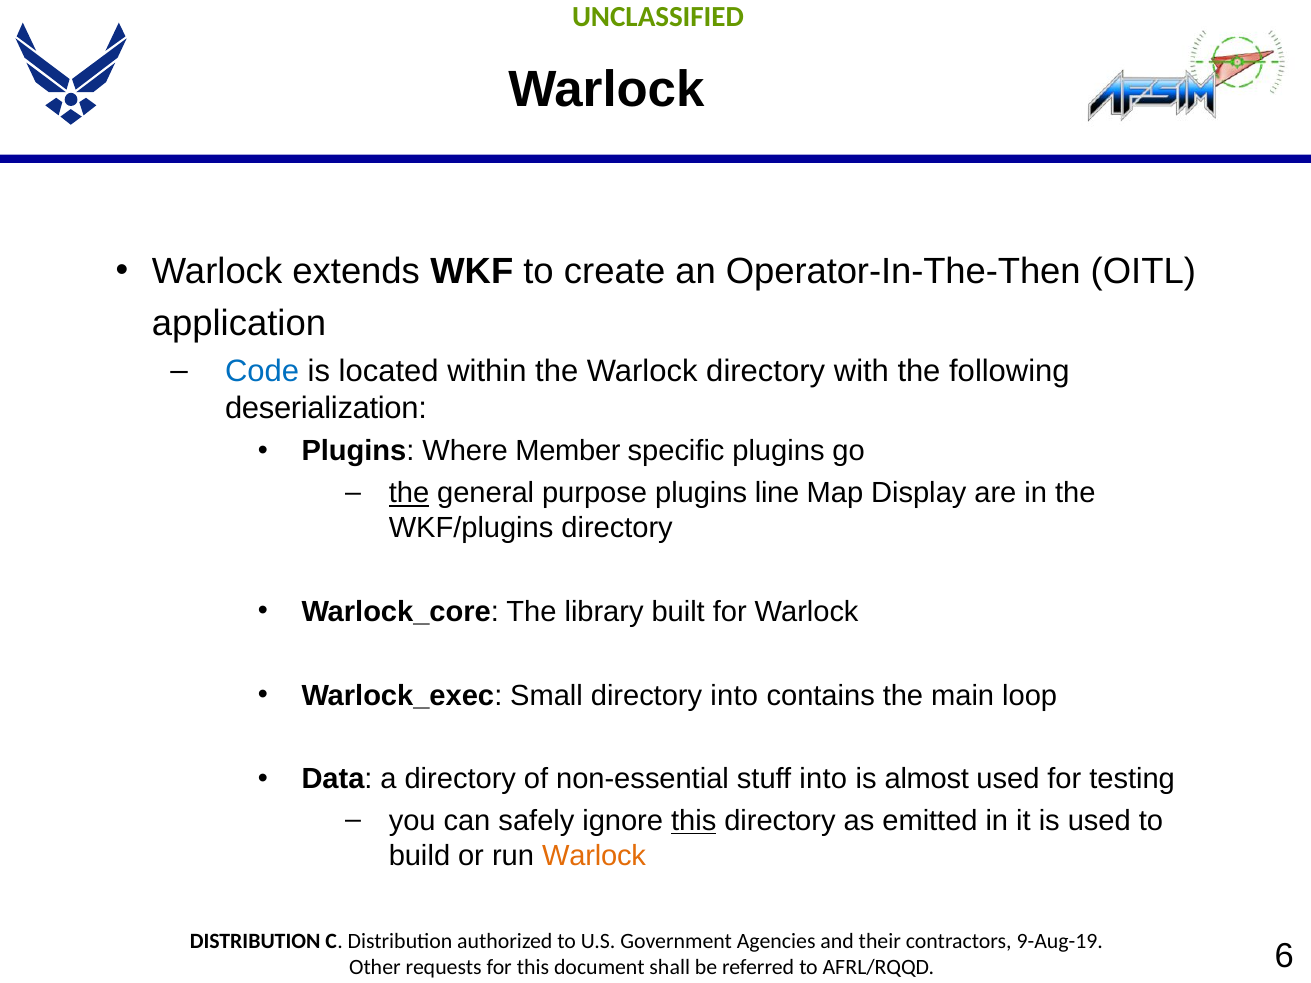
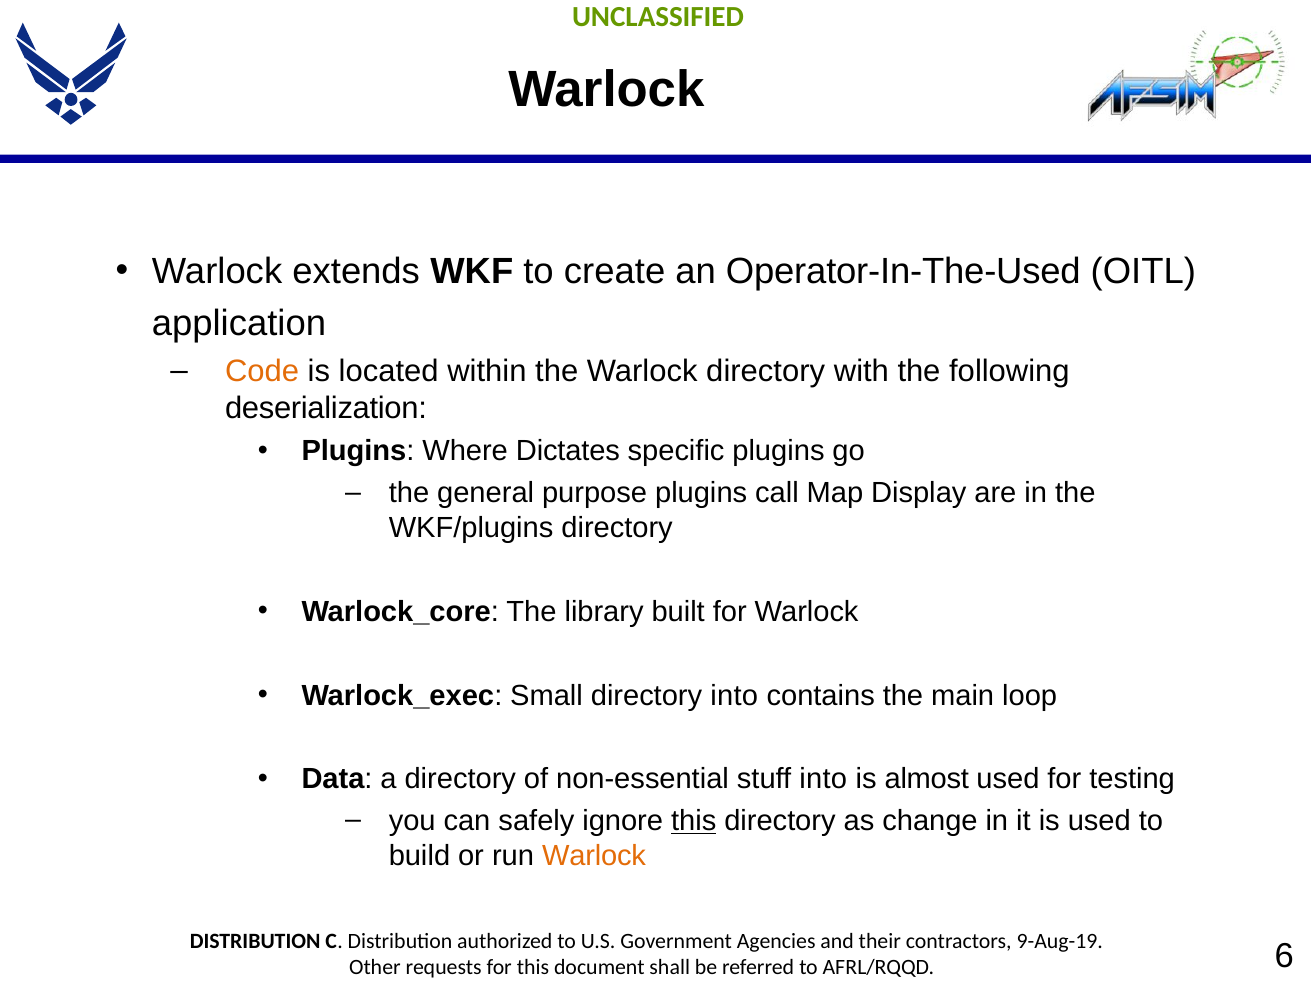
Operator-In-The-Then: Operator-In-The-Then -> Operator-In-The-Used
Code colour: blue -> orange
Member: Member -> Dictates
the at (409, 493) underline: present -> none
line: line -> call
emitted: emitted -> change
